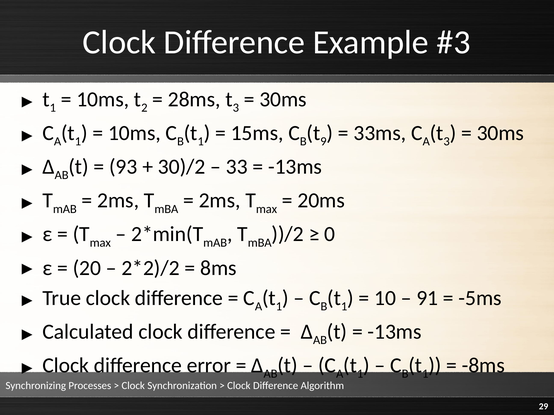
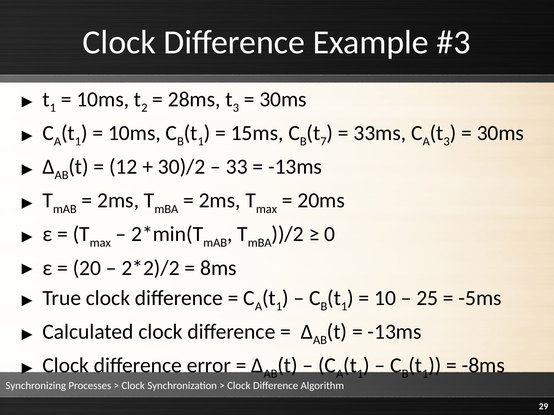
9: 9 -> 7
93: 93 -> 12
91: 91 -> 25
